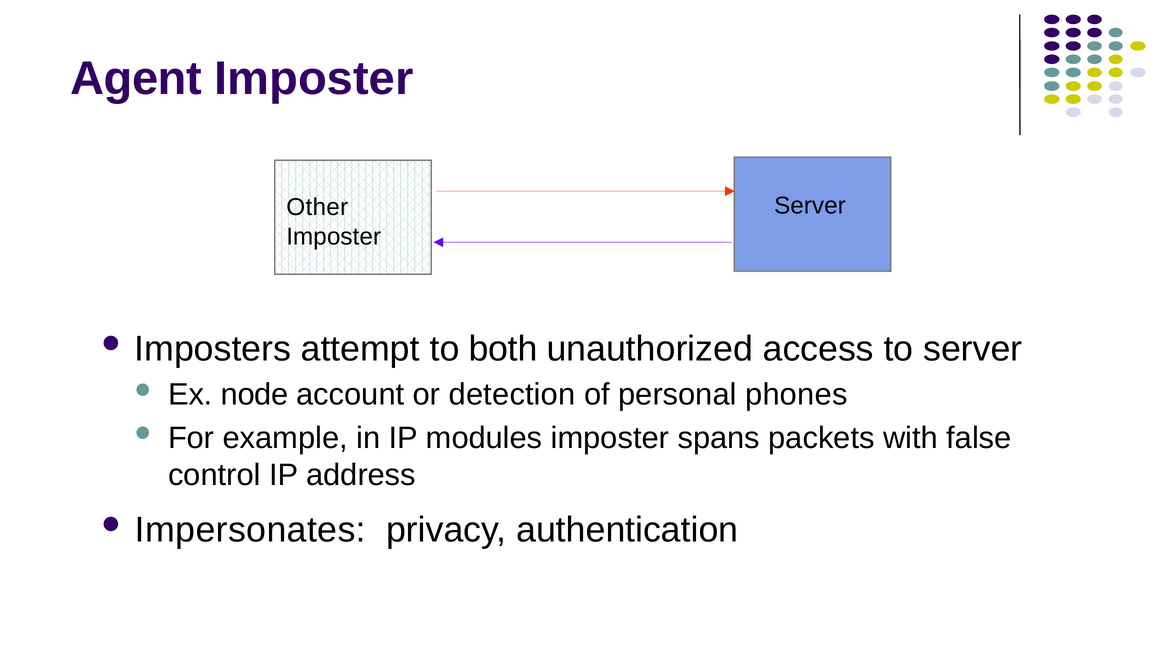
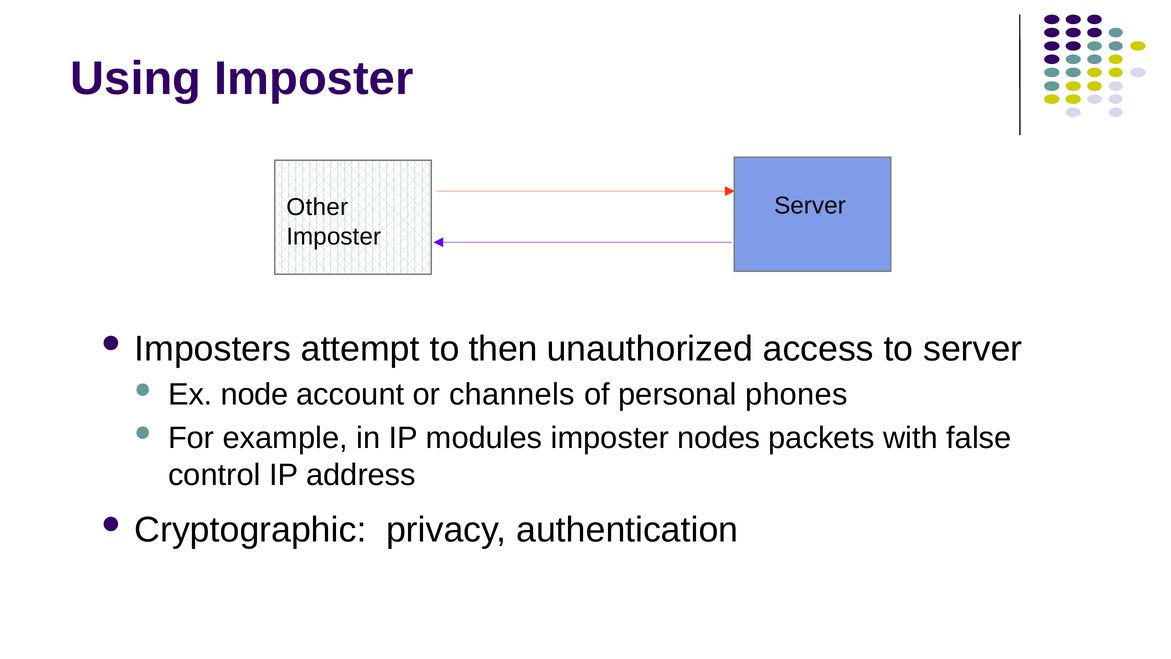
Agent: Agent -> Using
both: both -> then
detection: detection -> channels
spans: spans -> nodes
Impersonates: Impersonates -> Cryptographic
